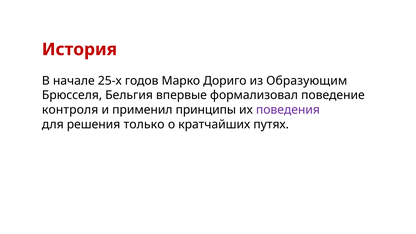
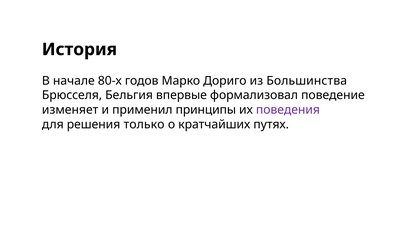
История colour: red -> black
25-х: 25-х -> 80-х
Образующим: Образующим -> Большинства
контроля: контроля -> изменяет
